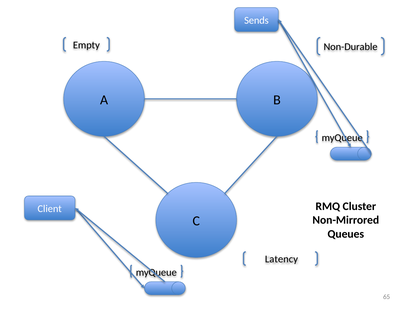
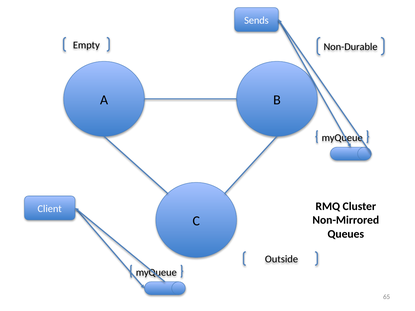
Latency: Latency -> Outside
